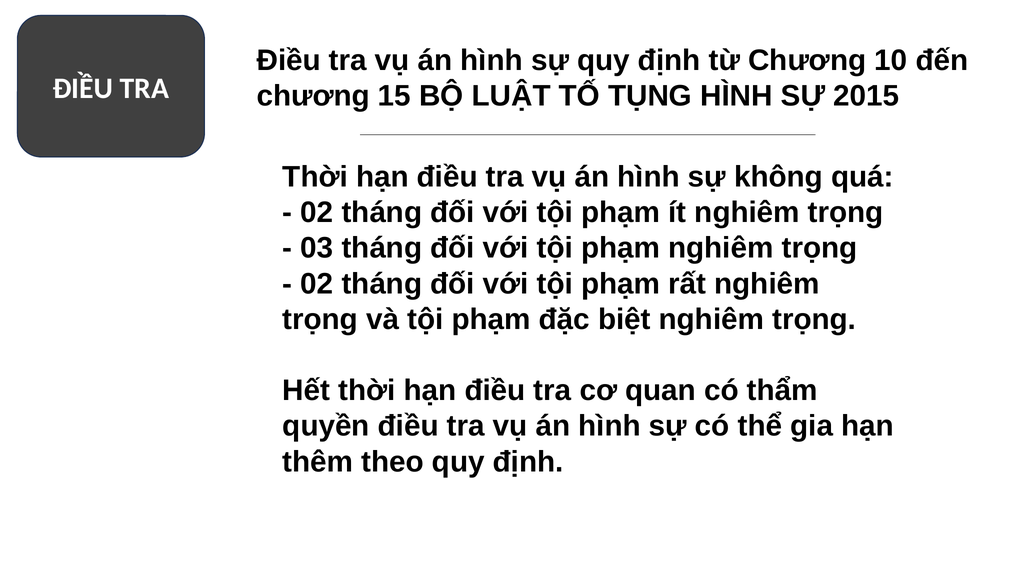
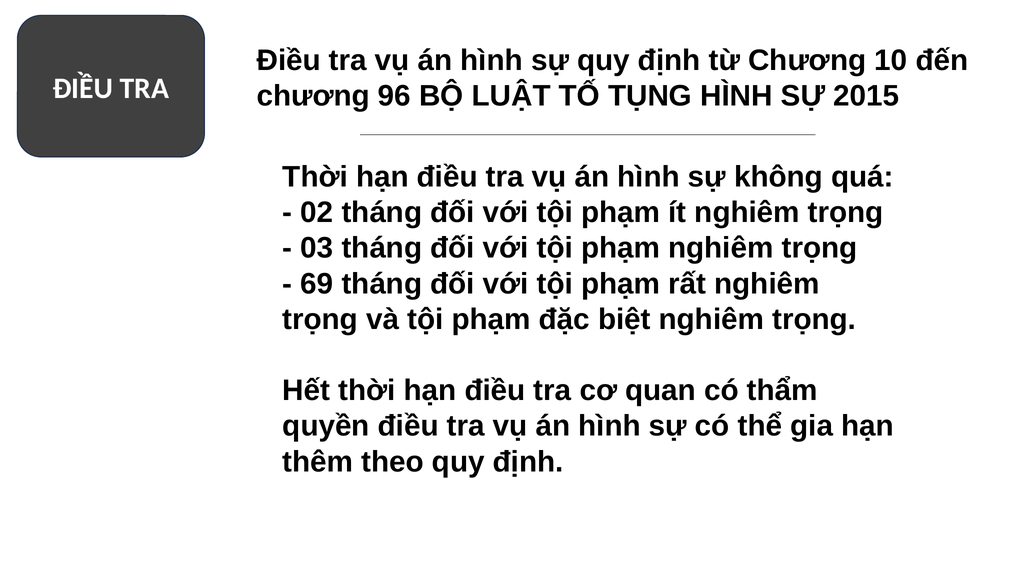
15: 15 -> 96
02 at (317, 284): 02 -> 69
